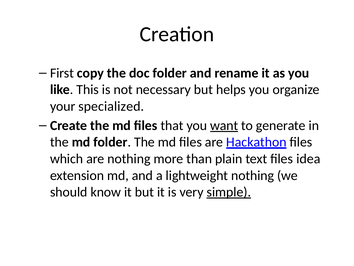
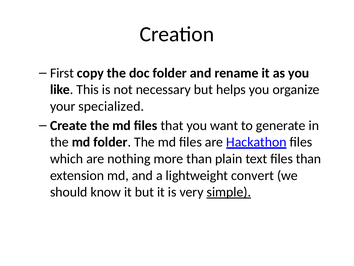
want underline: present -> none
files idea: idea -> than
lightweight nothing: nothing -> convert
